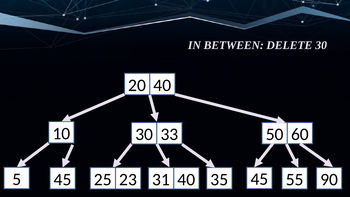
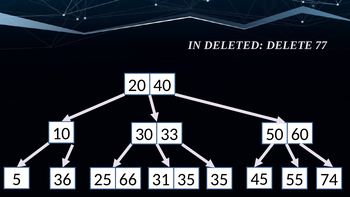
BETWEEN: BETWEEN -> DELETED
DELETE 30: 30 -> 77
5 45: 45 -> 36
23: 23 -> 66
31 40: 40 -> 35
90: 90 -> 74
